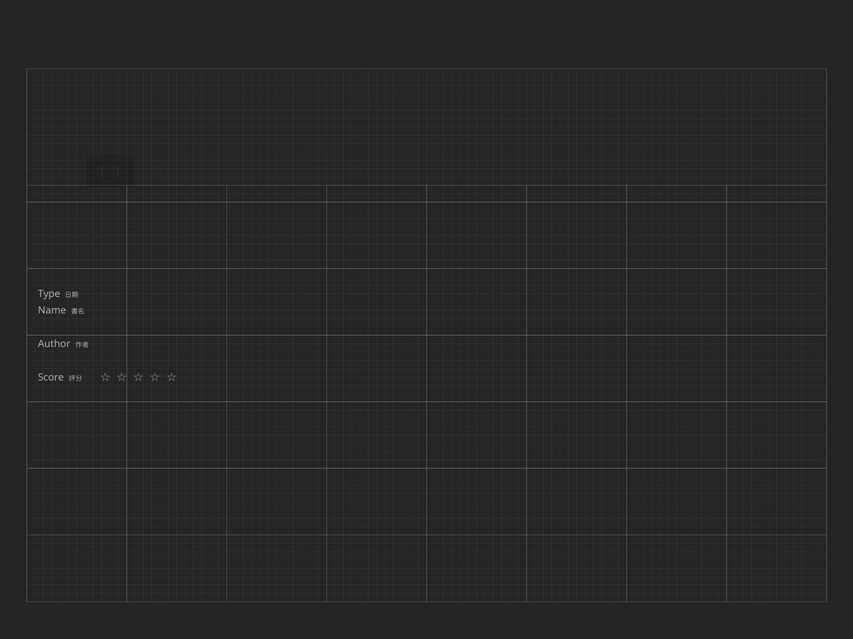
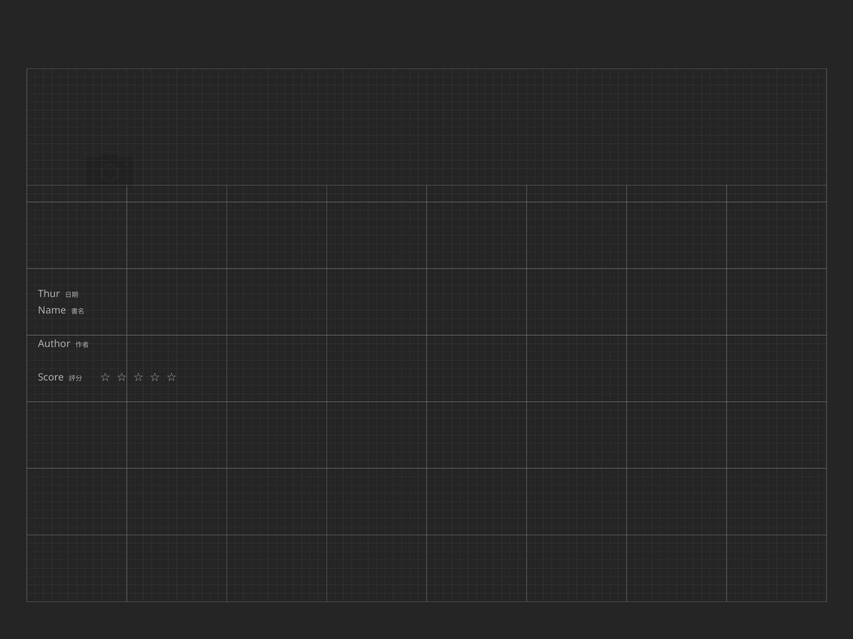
Type: Type -> Thur
